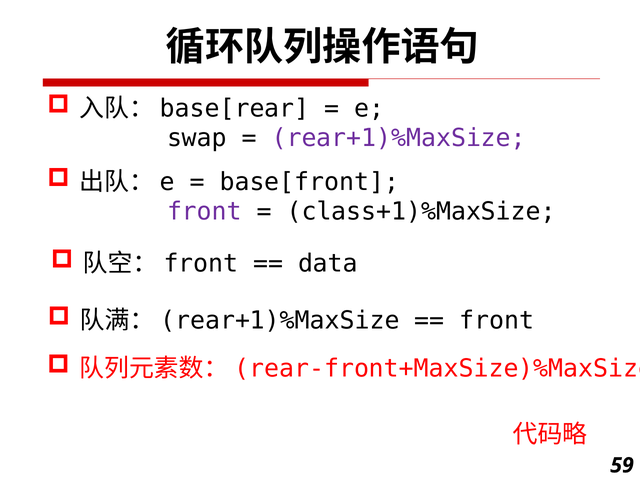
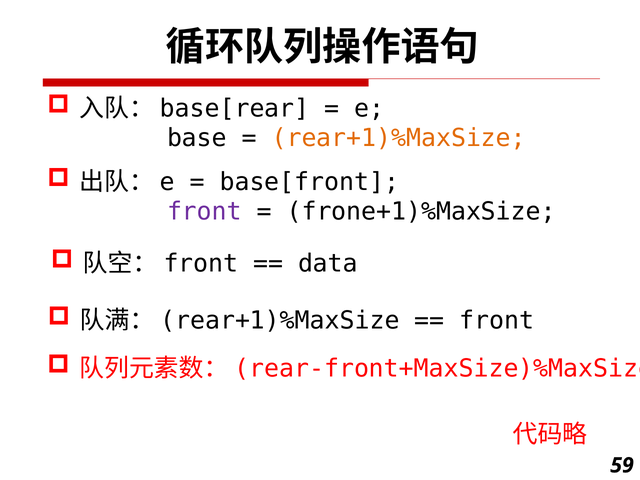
swap: swap -> base
rear+1)%MaxSize colour: purple -> orange
class+1)%MaxSize: class+1)%MaxSize -> frone+1)%MaxSize
